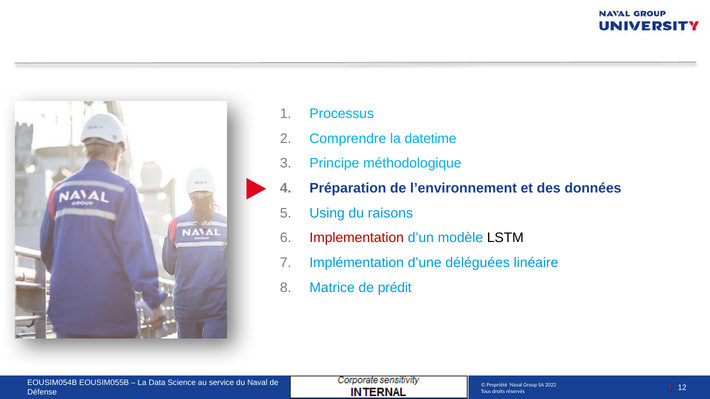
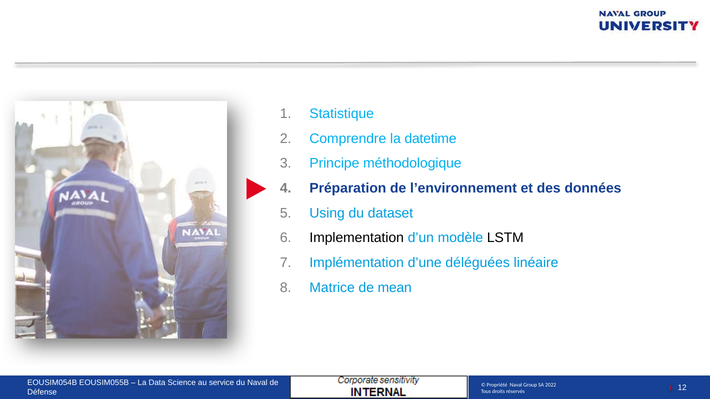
Processus: Processus -> Statistique
raisons: raisons -> dataset
Implementation colour: red -> black
prédit: prédit -> mean
